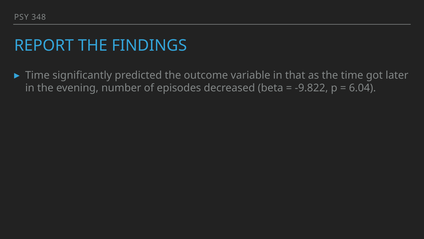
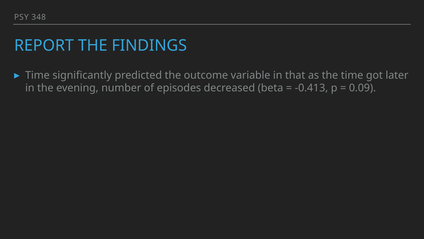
-9.822: -9.822 -> -0.413
6.04: 6.04 -> 0.09
